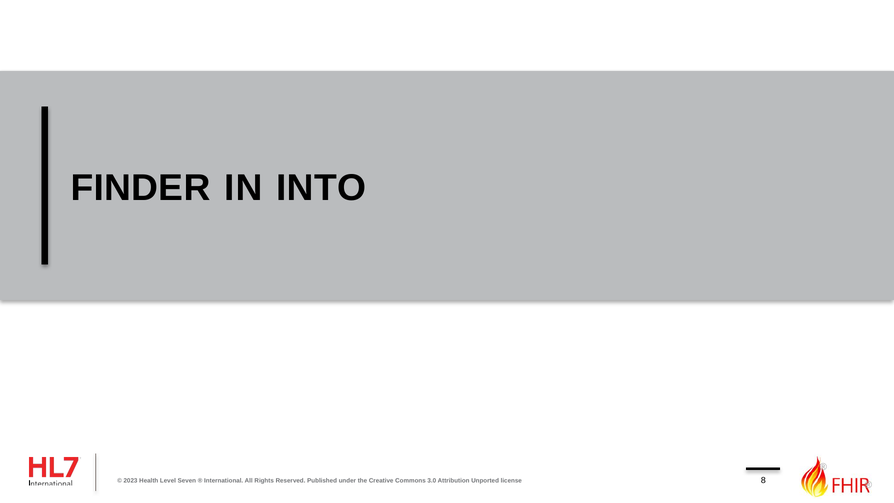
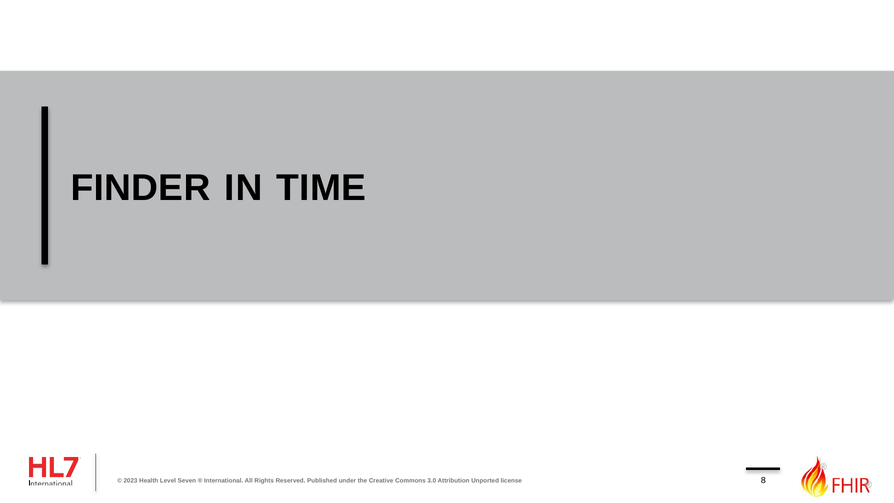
INTO: INTO -> TIME
